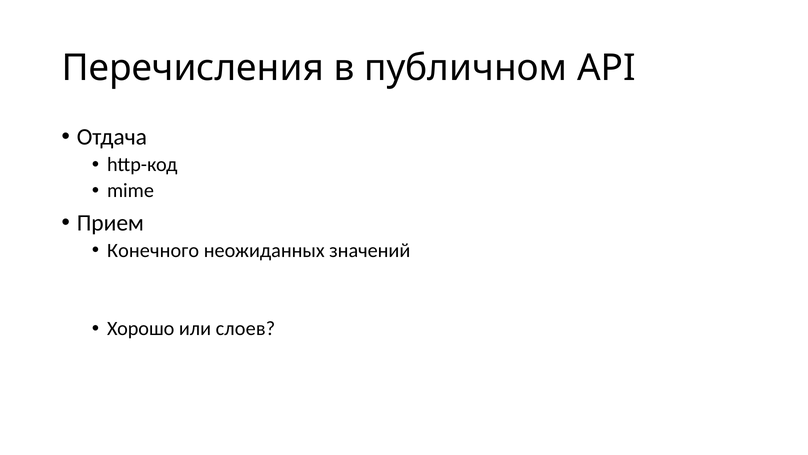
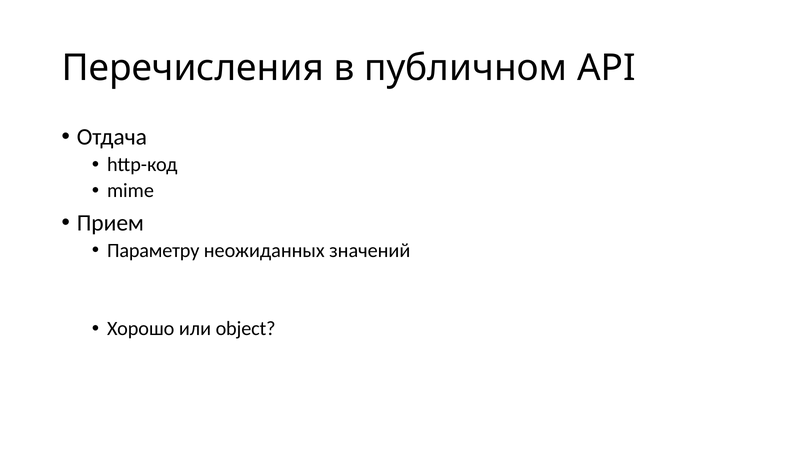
Конечного: Конечного -> Параметру
слоев: слоев -> object
